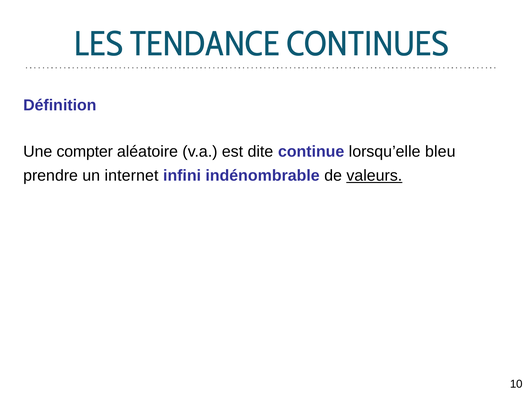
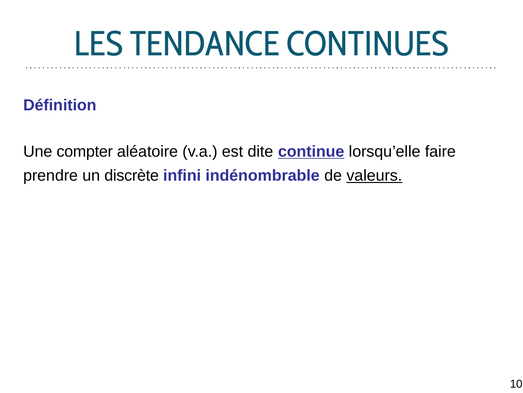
continue underline: none -> present
bleu: bleu -> faire
internet: internet -> discrète
